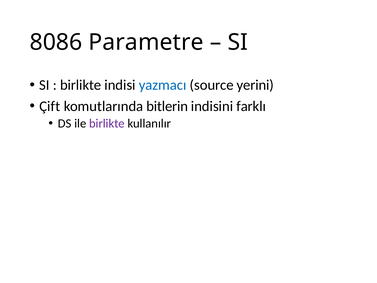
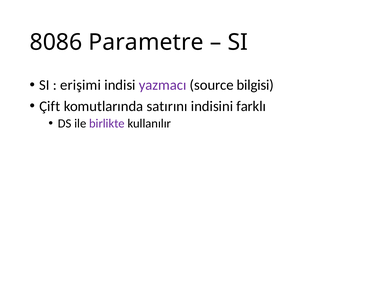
birlikte at (81, 85): birlikte -> erişimi
yazmacı colour: blue -> purple
yerini: yerini -> bilgisi
bitlerin: bitlerin -> satırını
